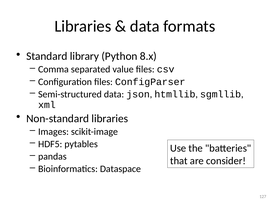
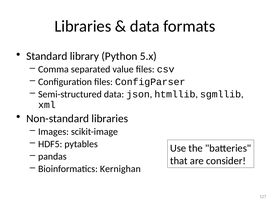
8.x: 8.x -> 5.x
Dataspace: Dataspace -> Kernighan
